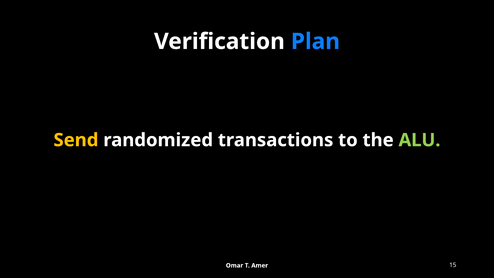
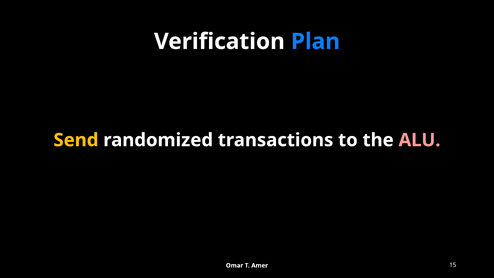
ALU colour: light green -> pink
